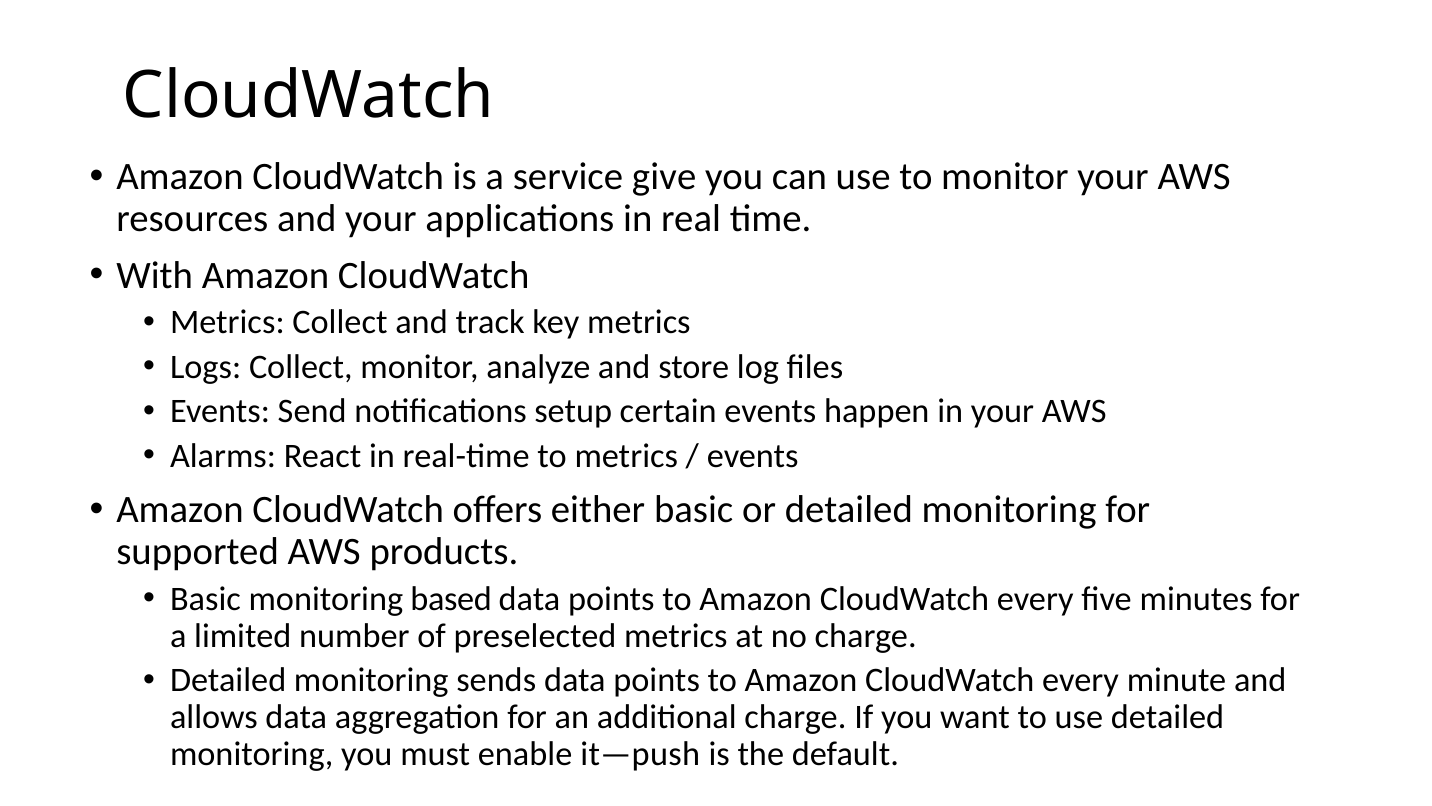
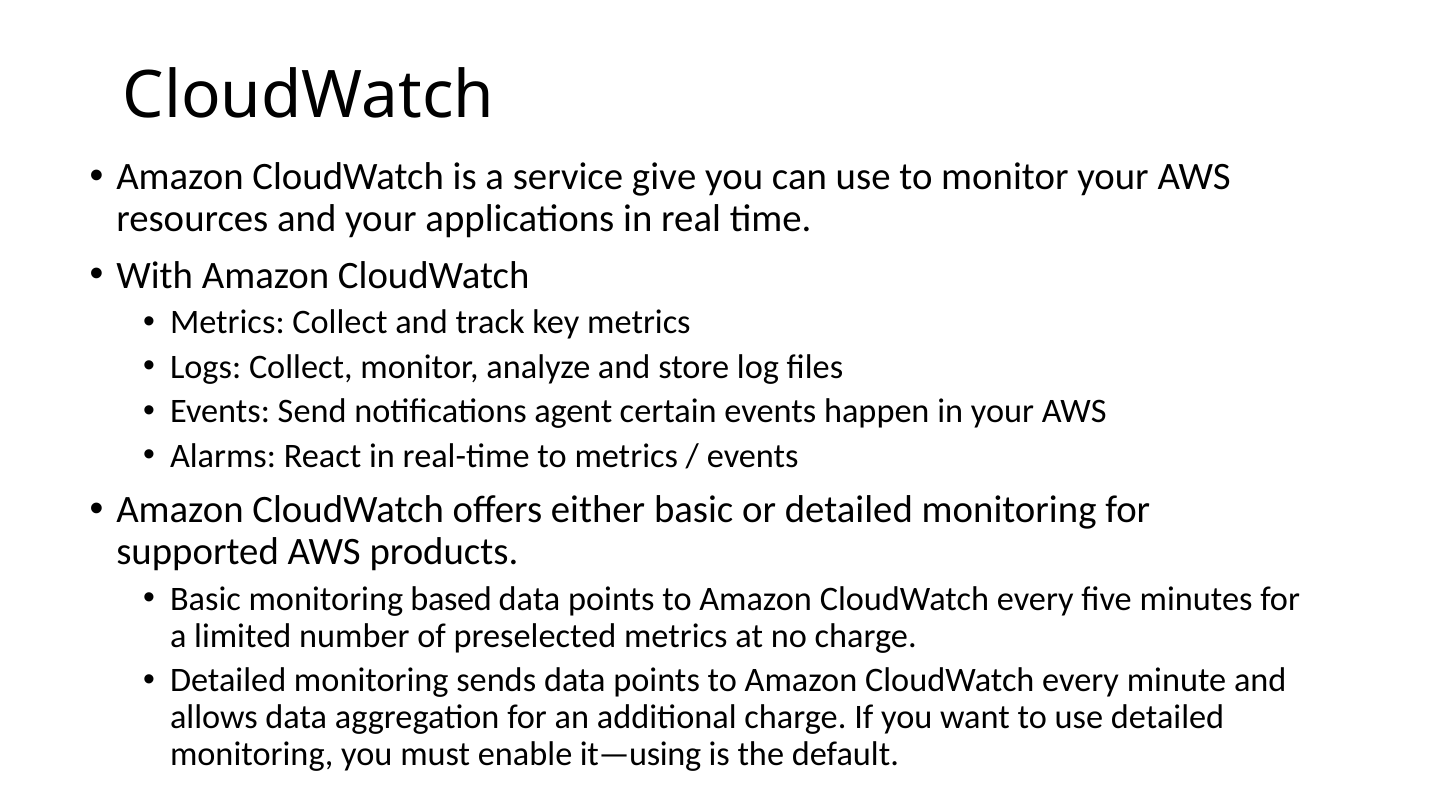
setup: setup -> agent
it—push: it—push -> it—using
